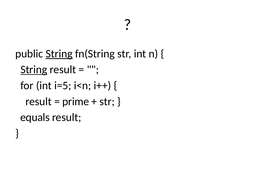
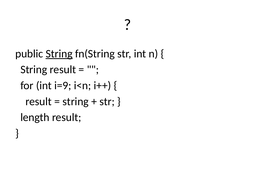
String at (34, 69) underline: present -> none
i=5: i=5 -> i=9
prime at (76, 101): prime -> string
equals: equals -> length
